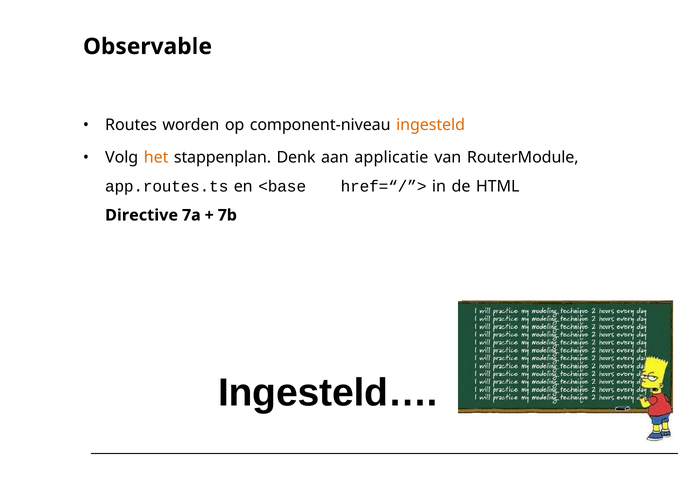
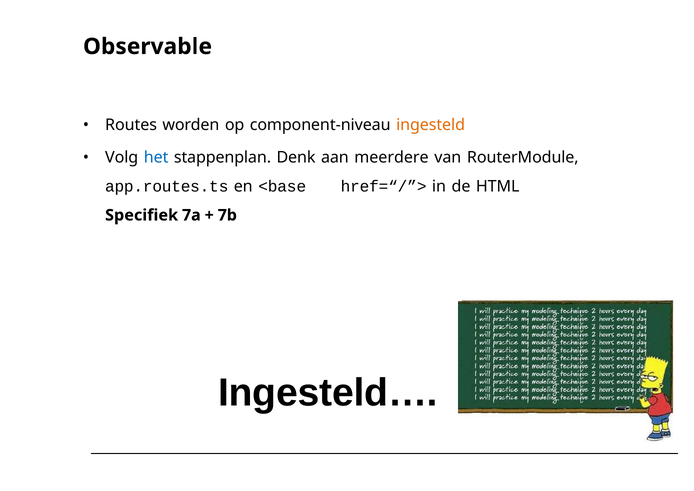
het colour: orange -> blue
applicatie: applicatie -> meerdere
Directive: Directive -> Specifiek
